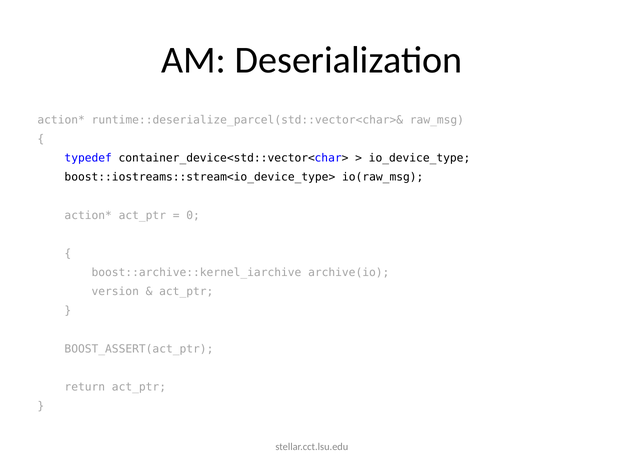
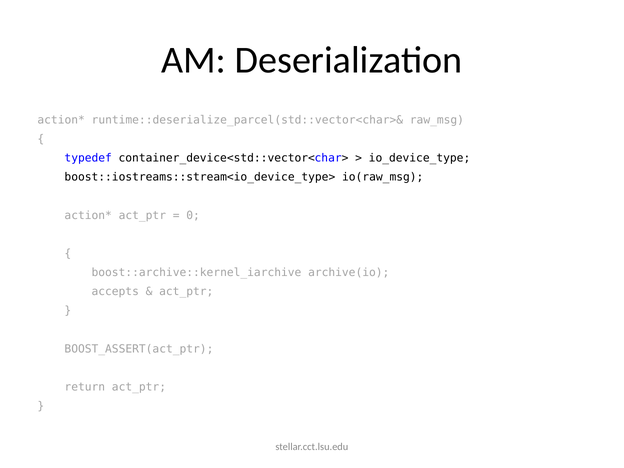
version: version -> accepts
